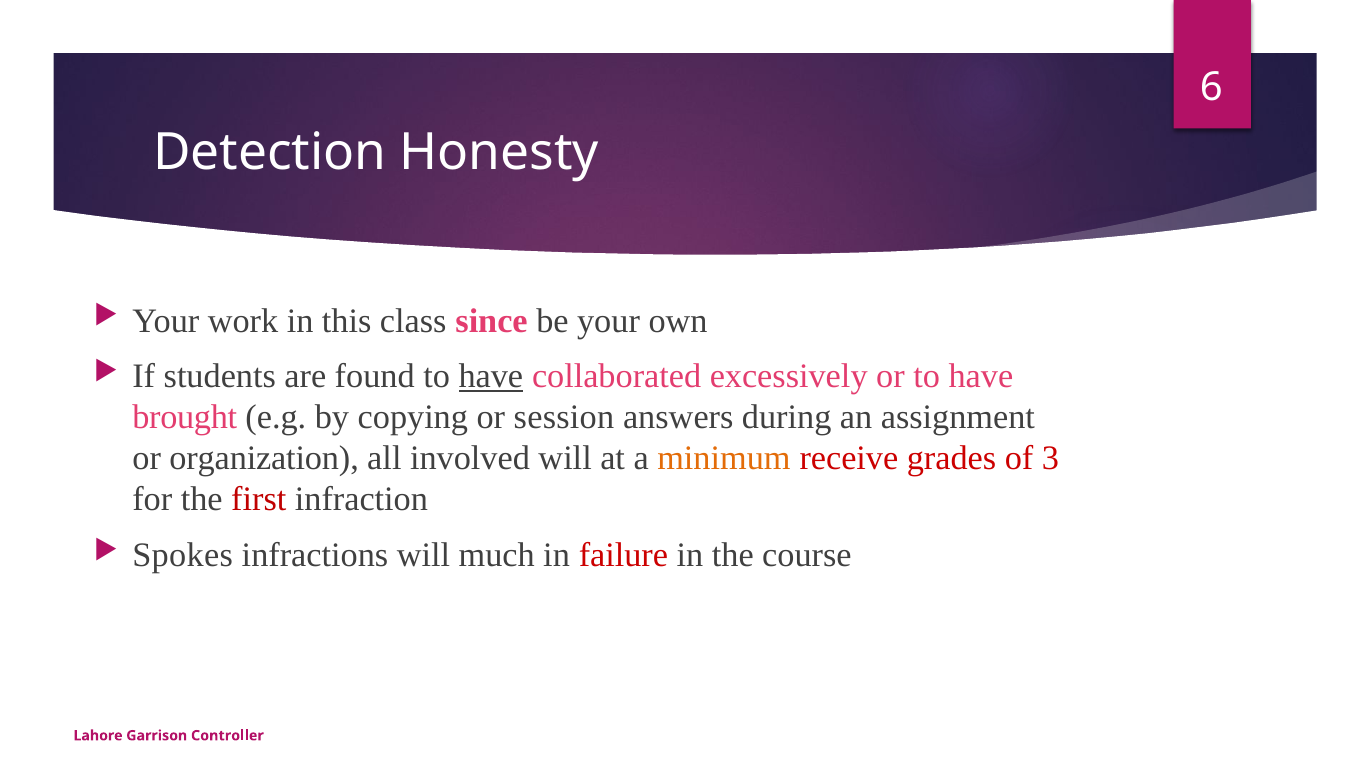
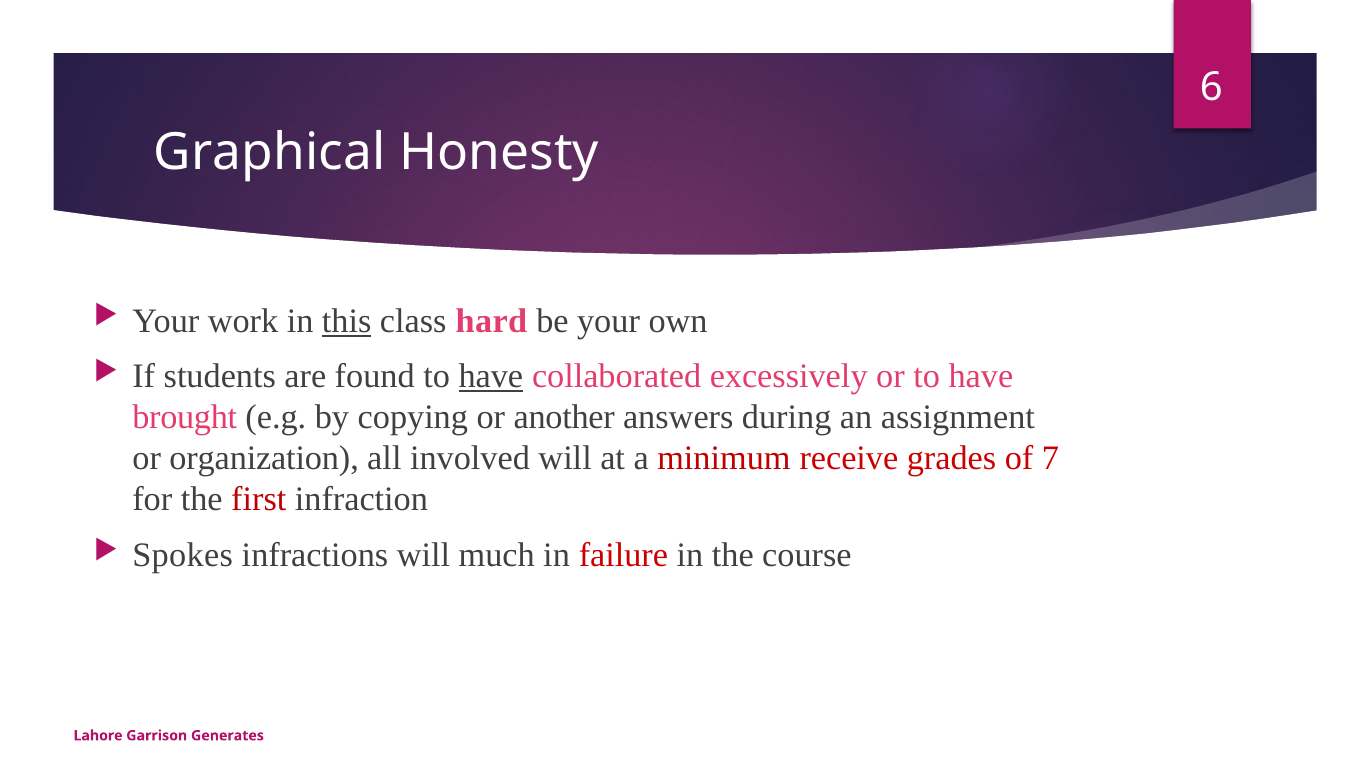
Detection: Detection -> Graphical
this underline: none -> present
since: since -> hard
session: session -> another
minimum colour: orange -> red
3: 3 -> 7
Controller: Controller -> Generates
